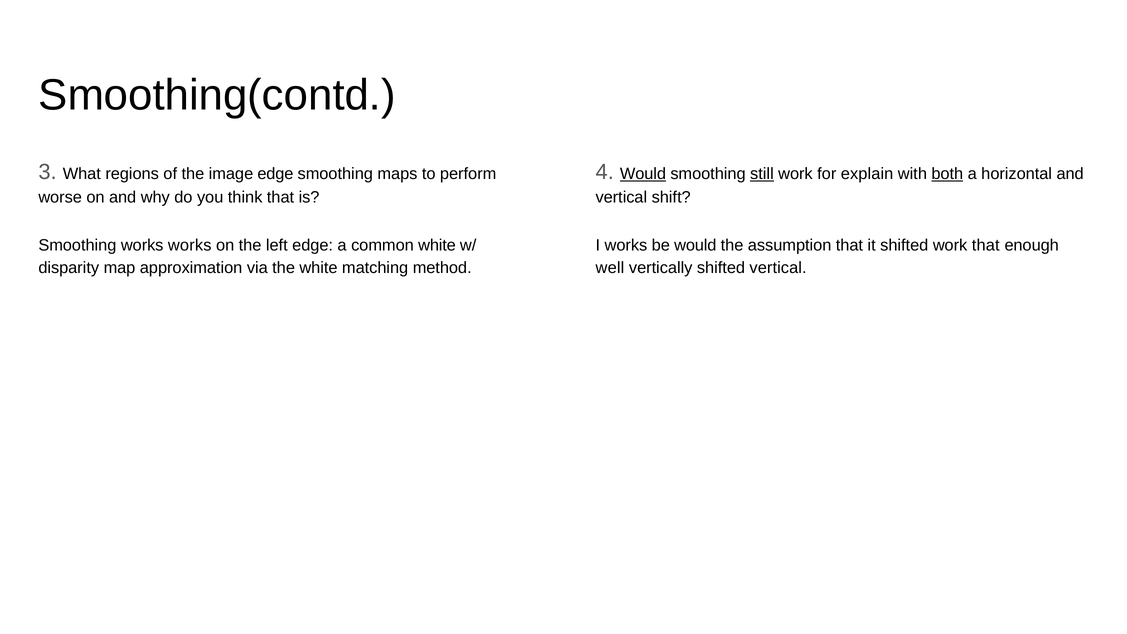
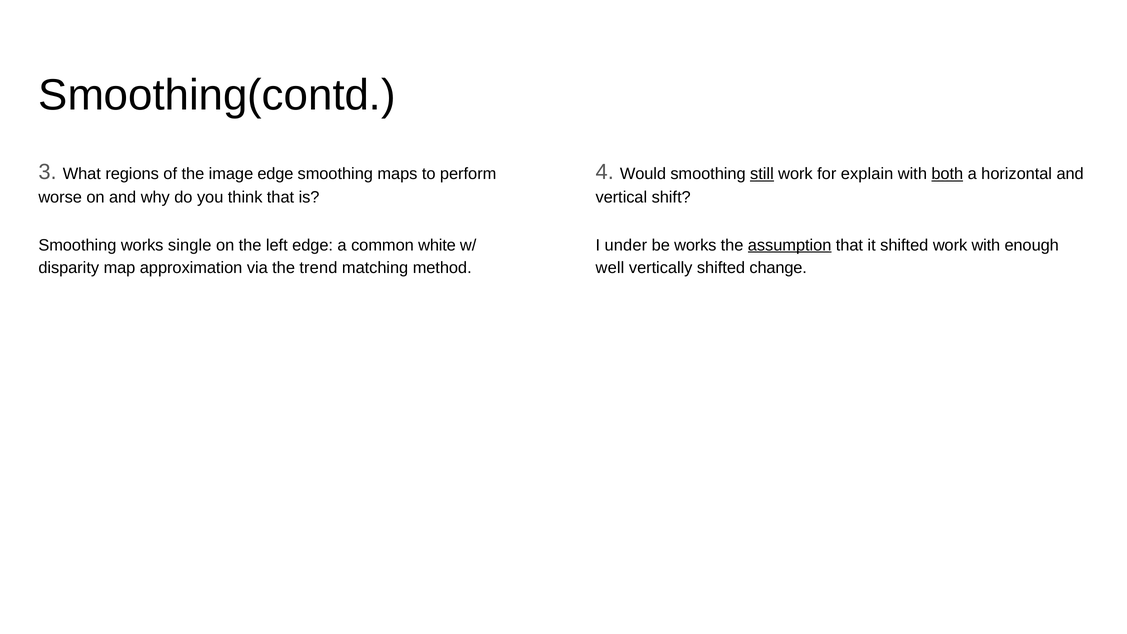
Would at (643, 174) underline: present -> none
works works: works -> single
I works: works -> under
be would: would -> works
assumption underline: none -> present
work that: that -> with
the white: white -> trend
shifted vertical: vertical -> change
